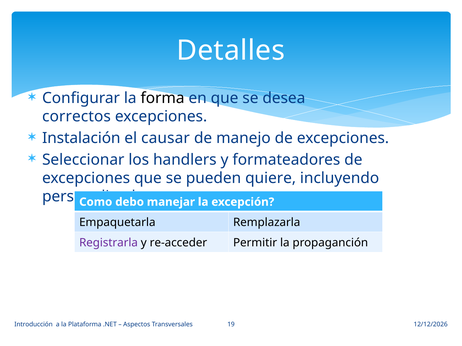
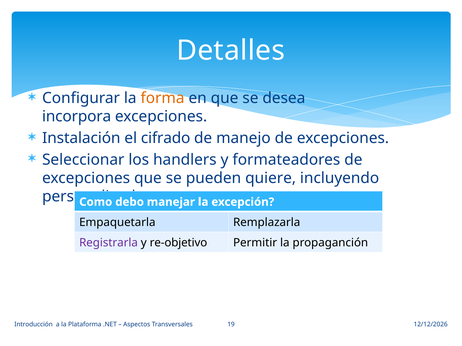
forma colour: black -> orange
correctos: correctos -> incorpora
causar: causar -> cifrado
re-acceder: re-acceder -> re-objetivo
